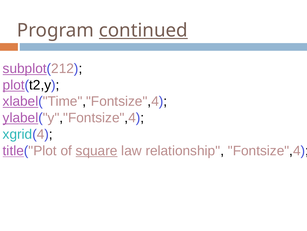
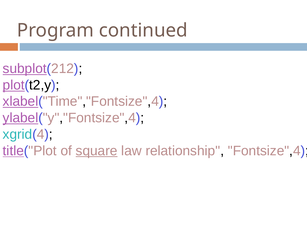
continued underline: present -> none
